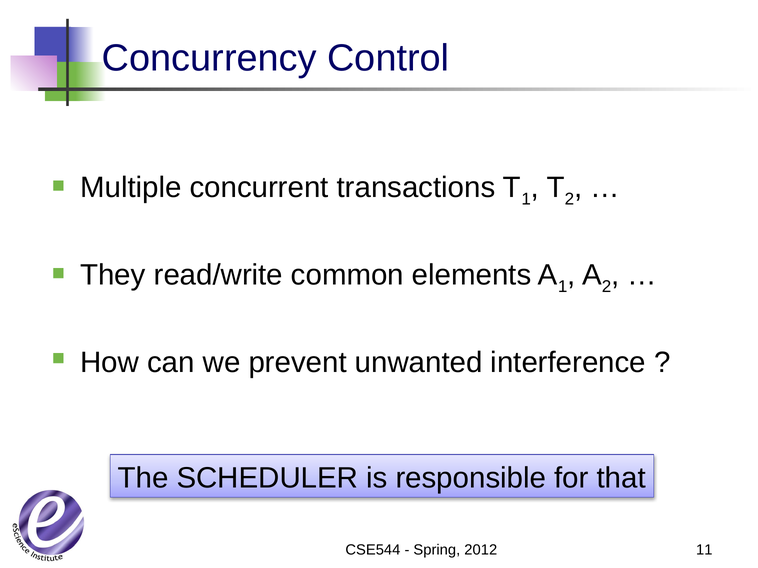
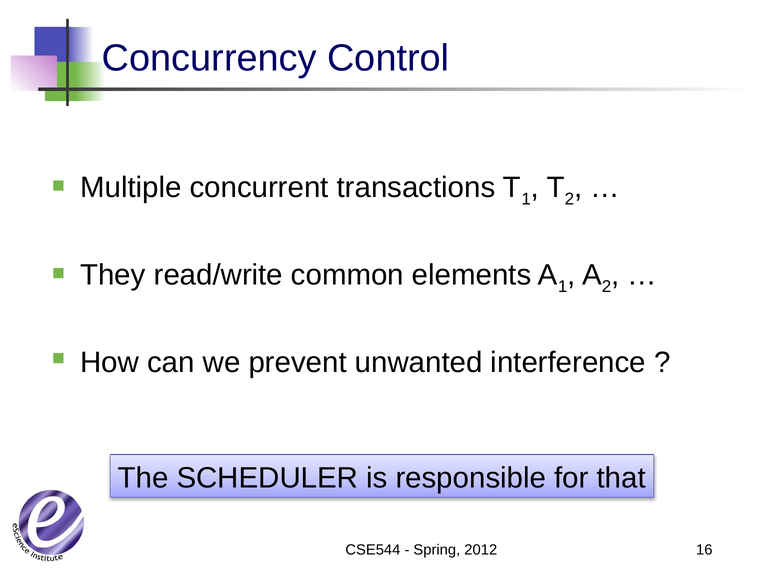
11: 11 -> 16
